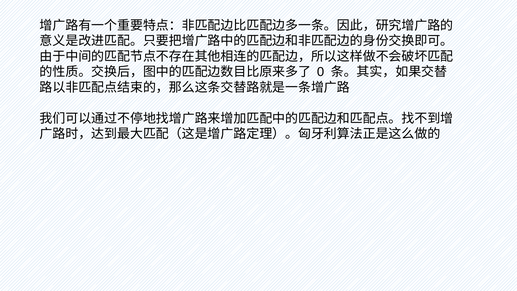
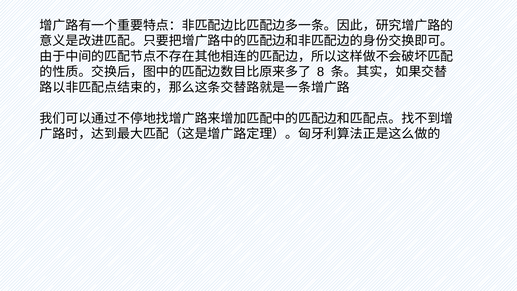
0: 0 -> 8
